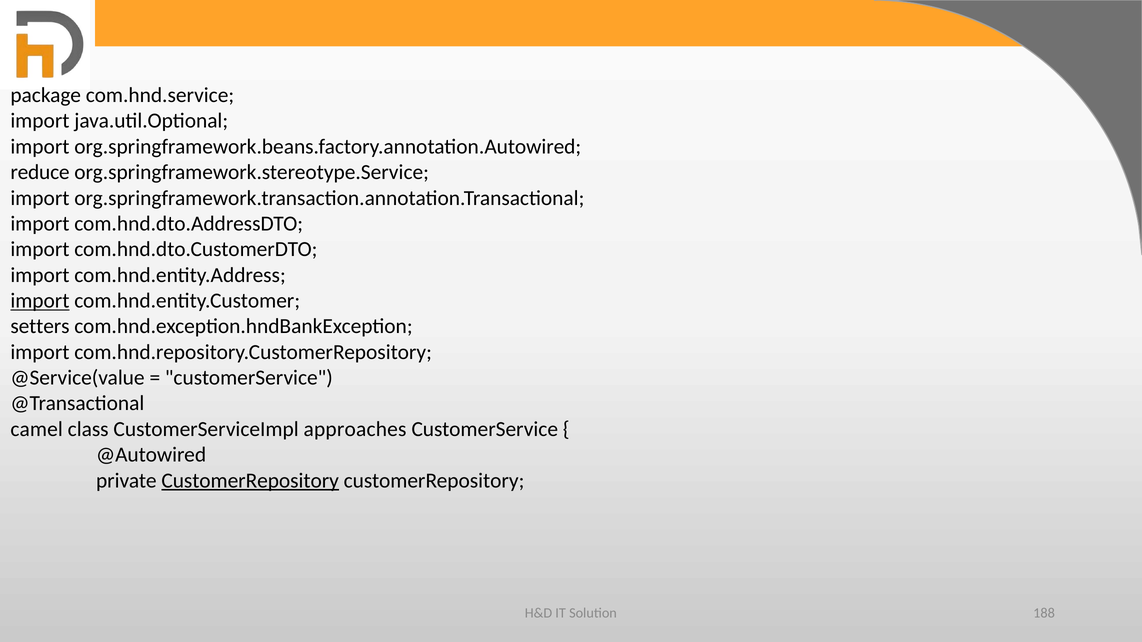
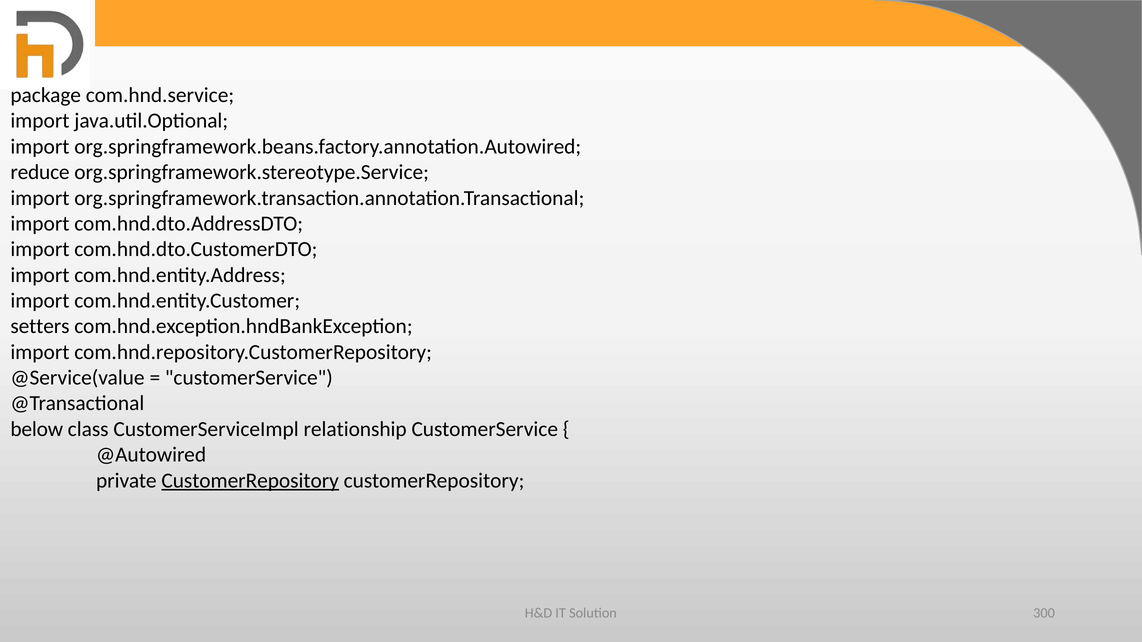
import at (40, 301) underline: present -> none
camel: camel -> below
approaches: approaches -> relationship
188: 188 -> 300
